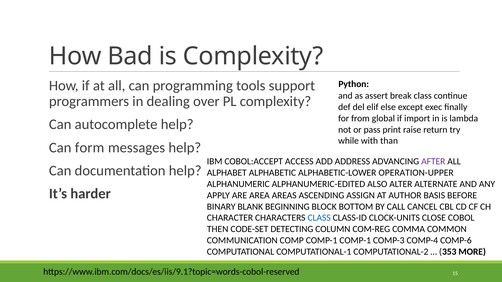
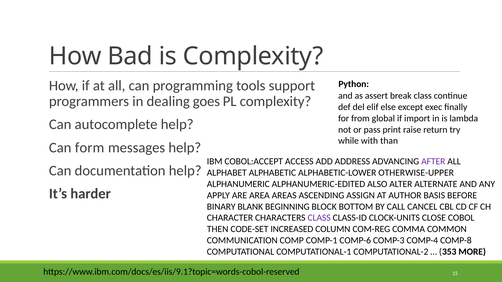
over: over -> goes
OPERATION-UPPER: OPERATION-UPPER -> OTHERWISE-UPPER
CLASS at (319, 218) colour: blue -> purple
DETECTING: DETECTING -> INCREASED
COMP-1 COMP-1: COMP-1 -> COMP-6
COMP-6: COMP-6 -> COMP-8
